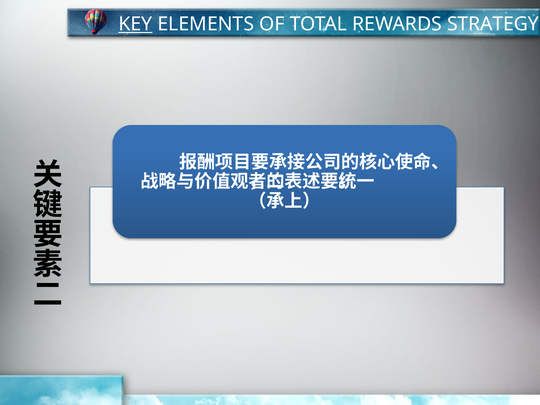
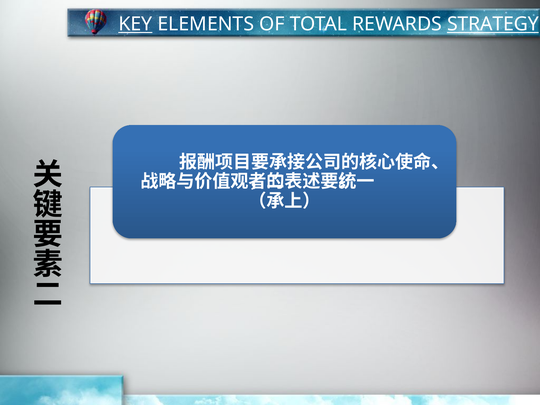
STRATEGY underline: none -> present
